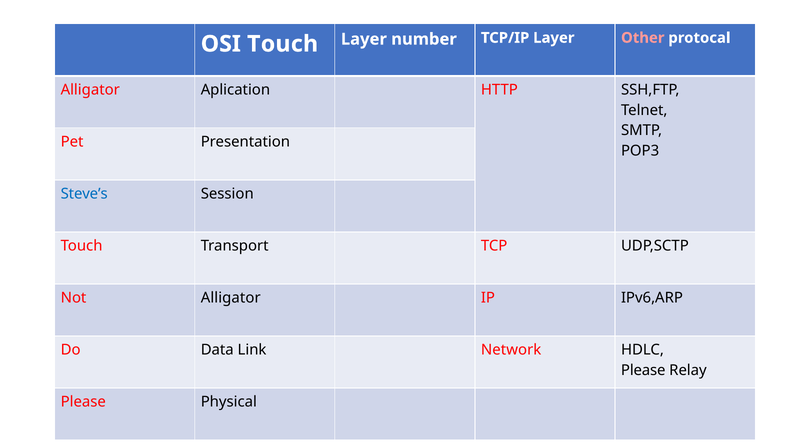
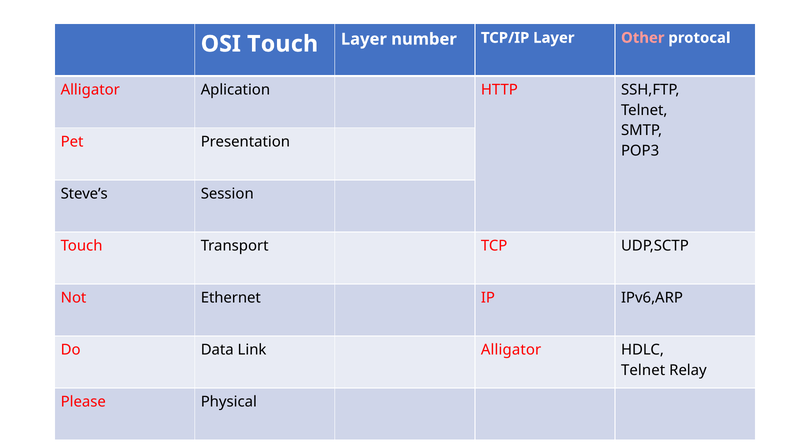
Steve’s colour: blue -> black
Not Alligator: Alligator -> Ethernet
Link Network: Network -> Alligator
Please at (643, 370): Please -> Telnet
